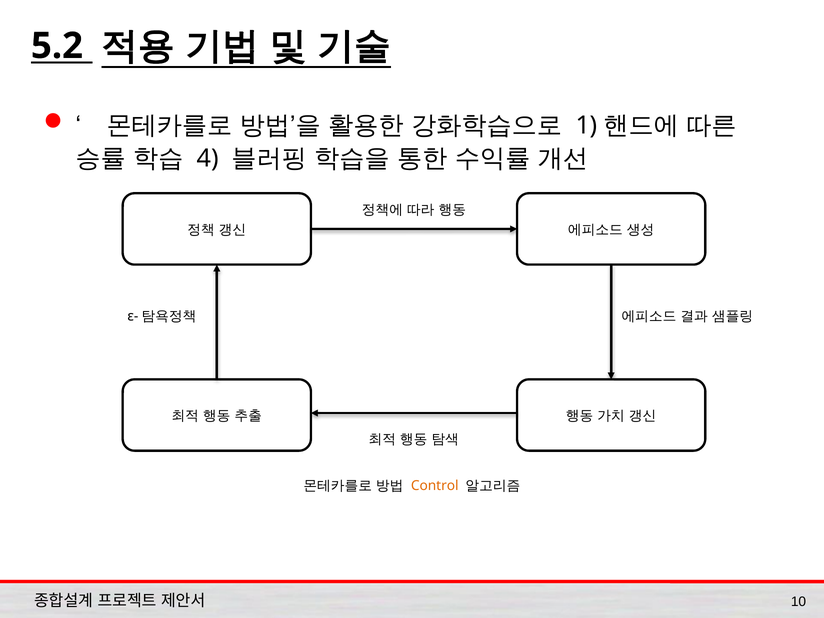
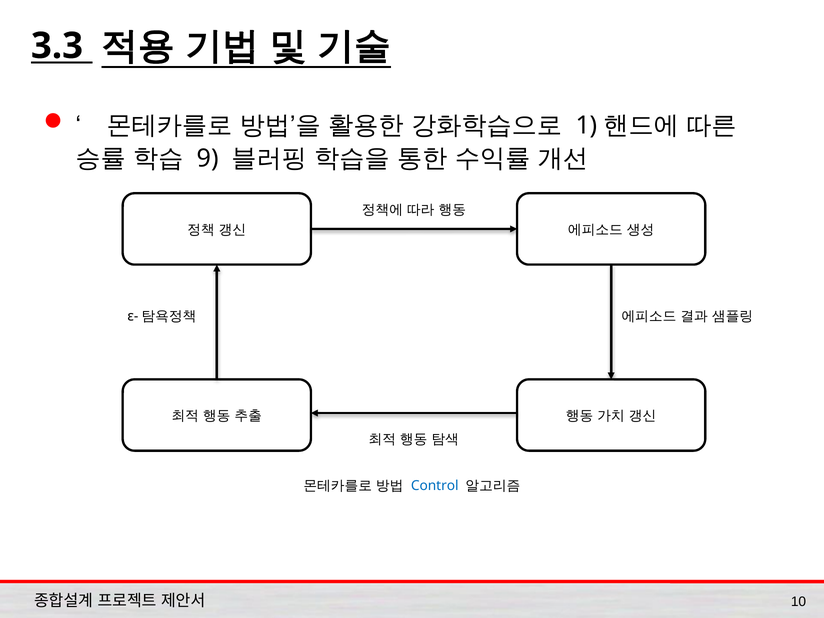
5.2: 5.2 -> 3.3
4: 4 -> 9
Control colour: orange -> blue
